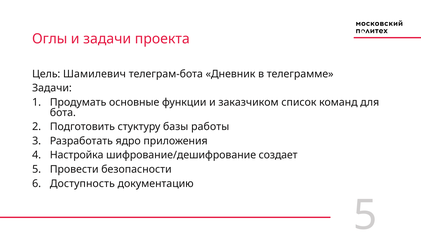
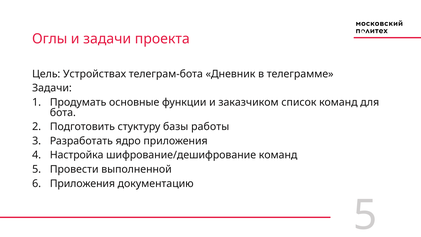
Шамилевич: Шамилевич -> Устройствах
шифрование/дешифрование создает: создает -> команд
безопасности: безопасности -> выполненной
Доступность at (82, 183): Доступность -> Приложения
